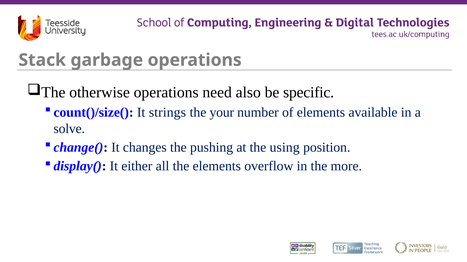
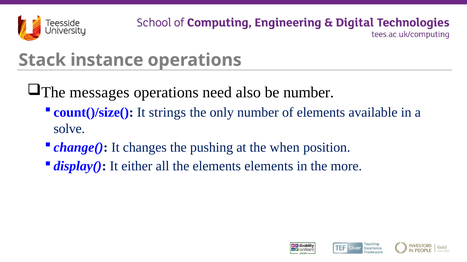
garbage: garbage -> instance
otherwise: otherwise -> messages
be specific: specific -> number
your: your -> only
using: using -> when
elements overflow: overflow -> elements
